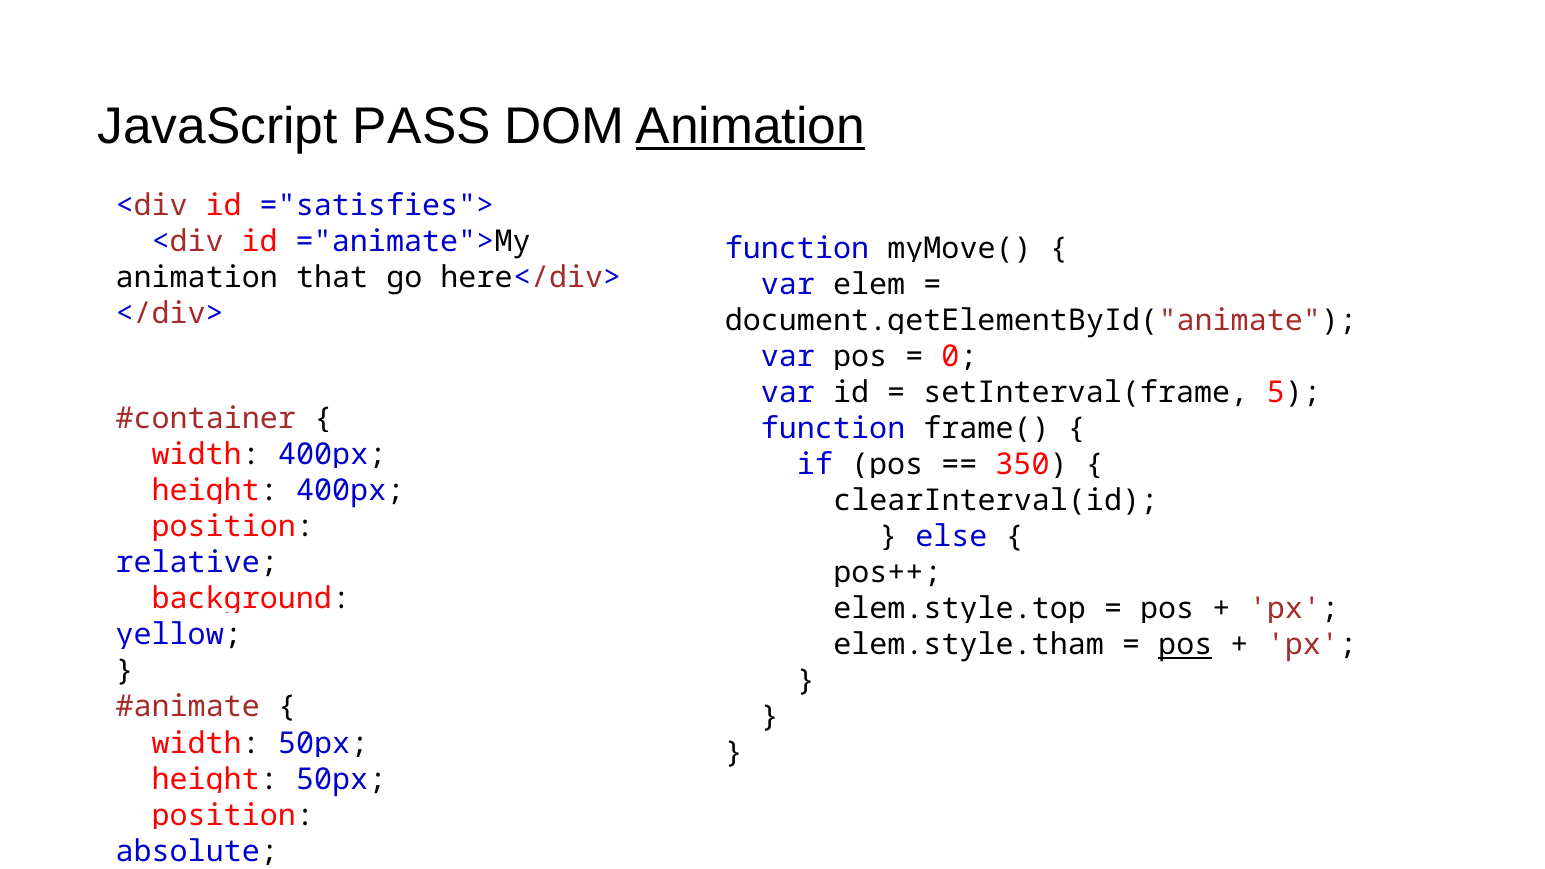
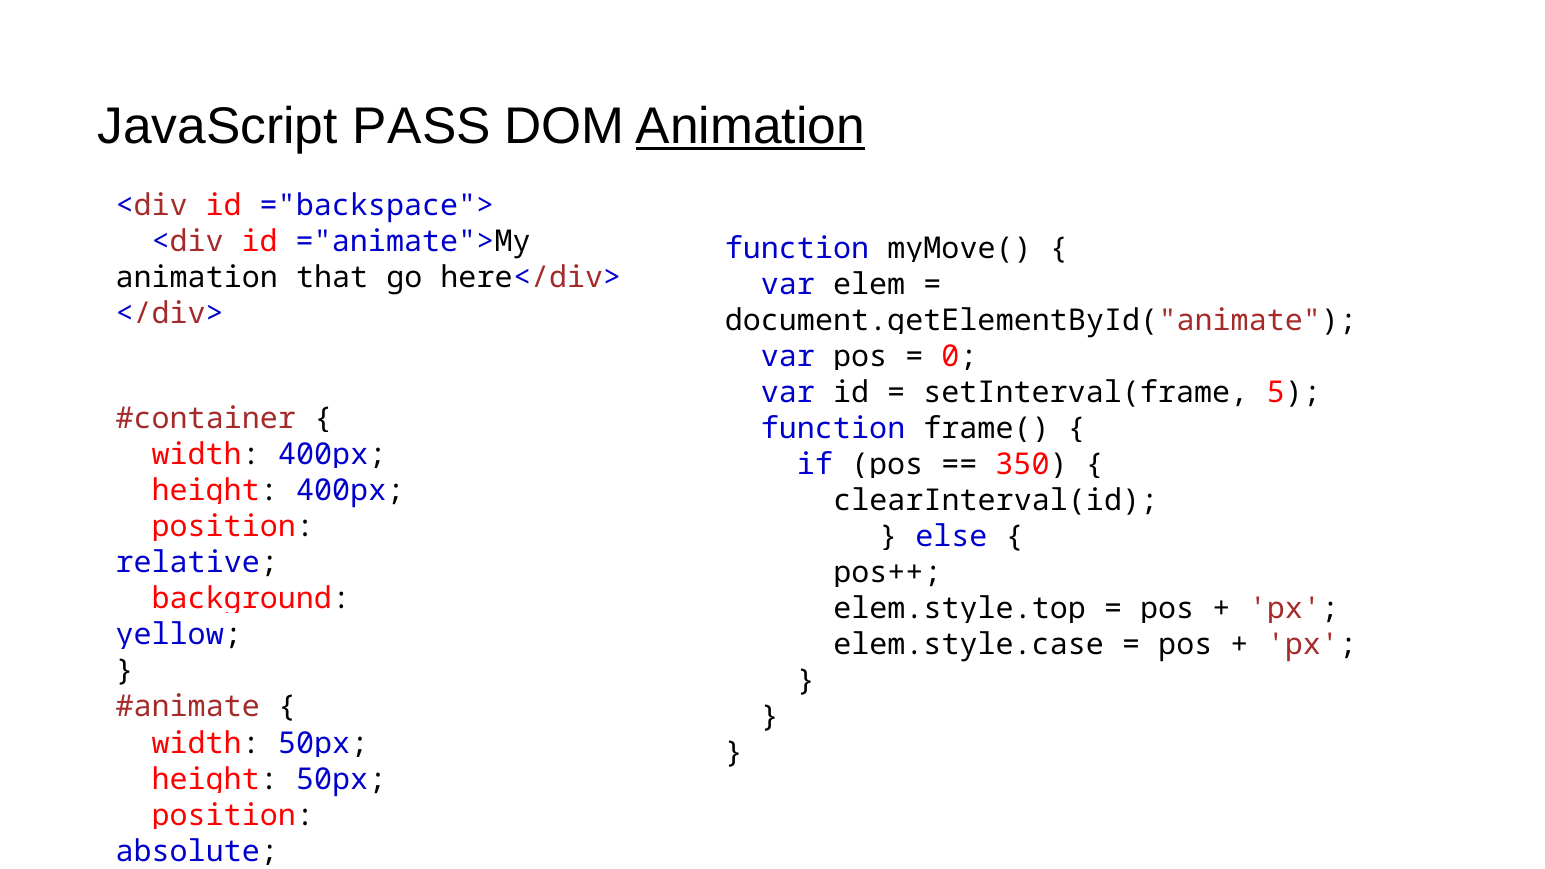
="satisfies">: ="satisfies"> -> ="backspace">
elem.style.tham: elem.style.tham -> elem.style.case
pos at (1185, 645) underline: present -> none
